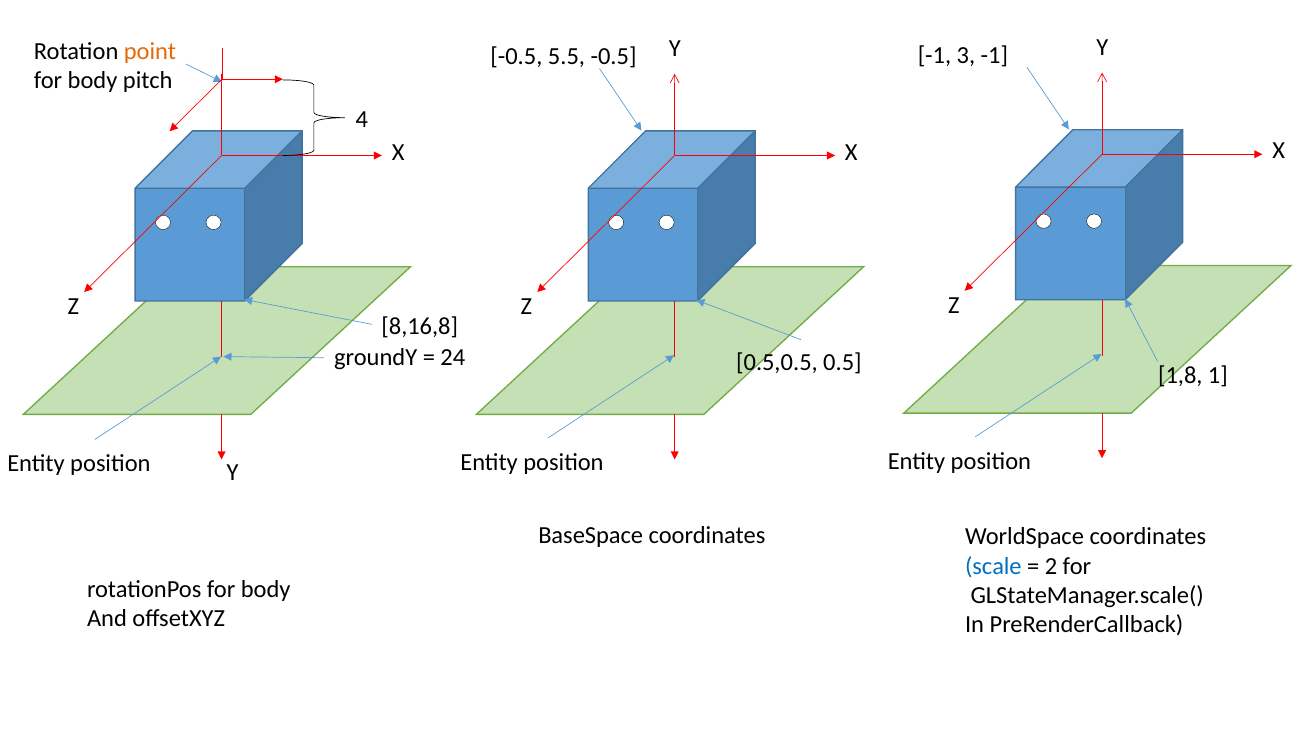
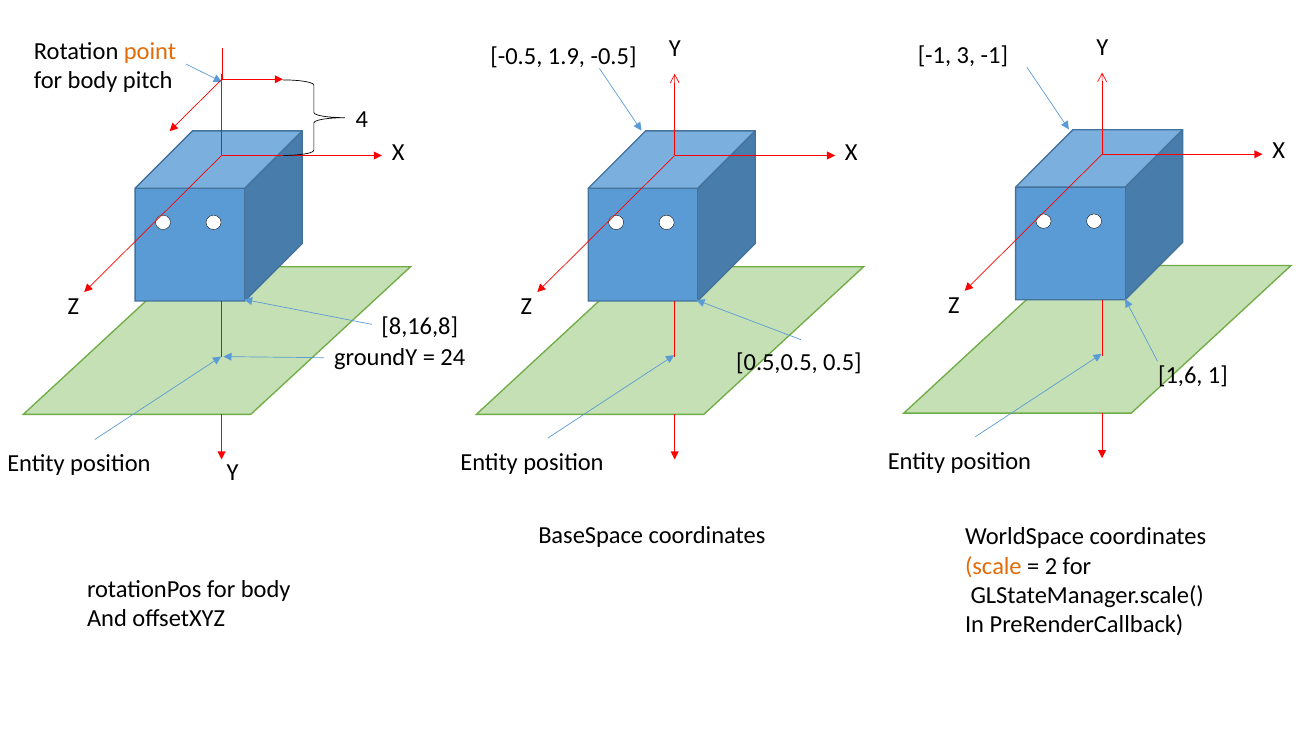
5.5: 5.5 -> 1.9
1,8: 1,8 -> 1,6
scale colour: blue -> orange
